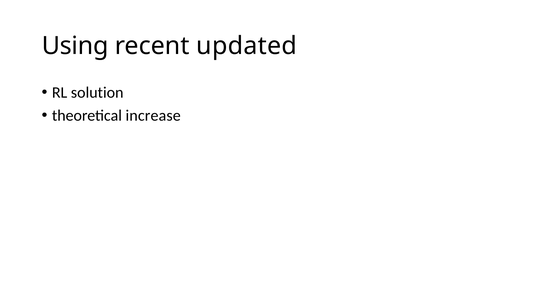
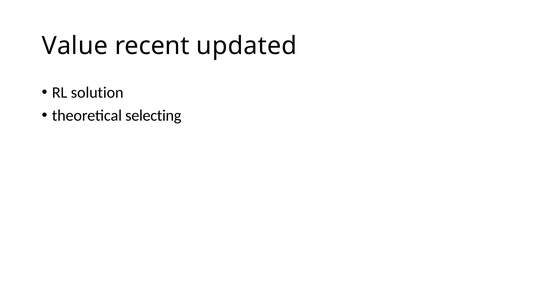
Using: Using -> Value
increase: increase -> selecting
